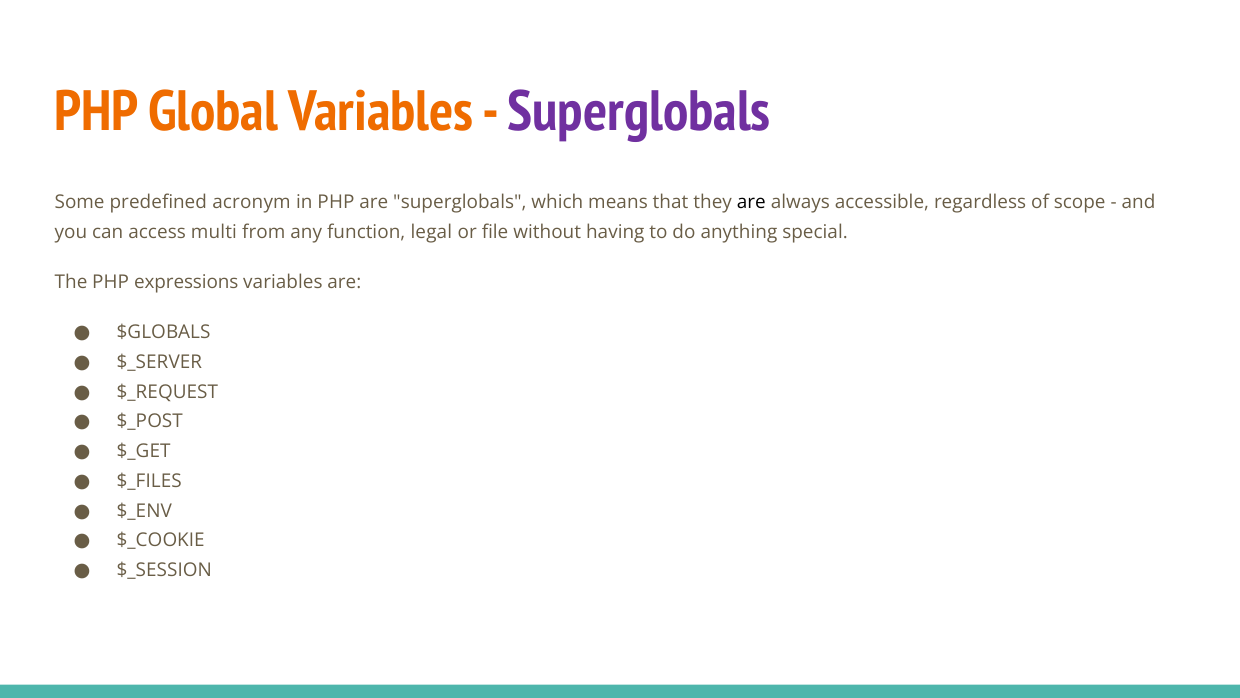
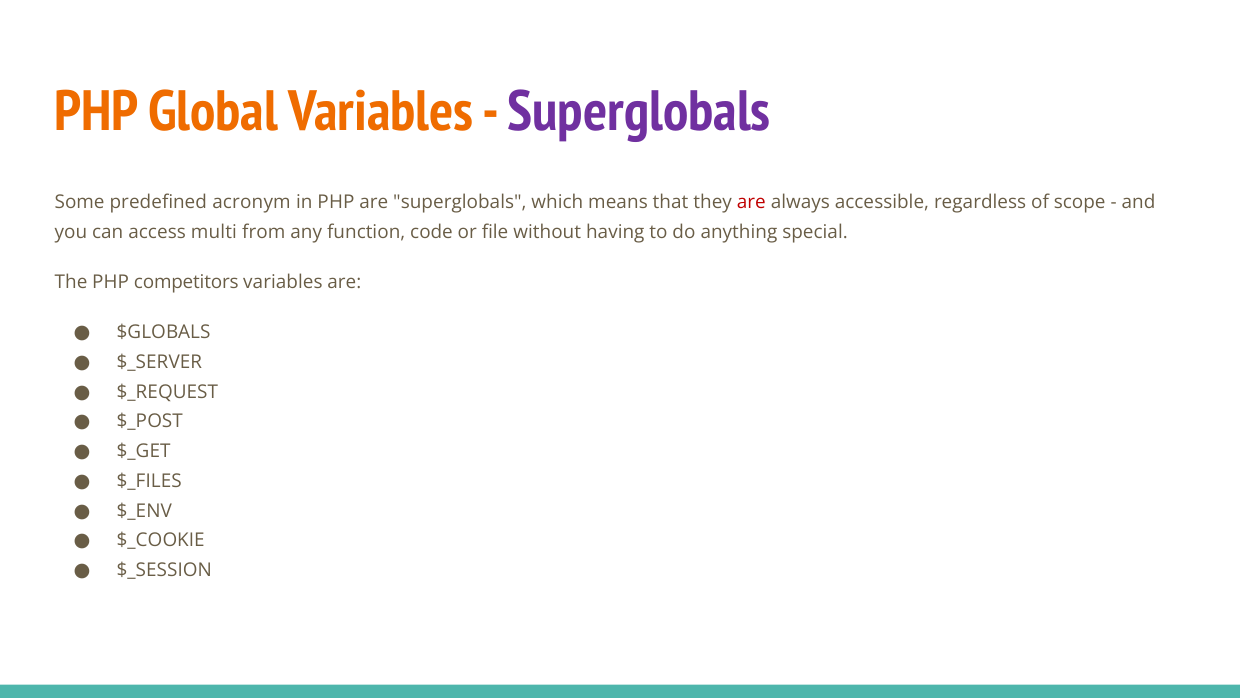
are at (751, 202) colour: black -> red
legal: legal -> code
expressions: expressions -> competitors
